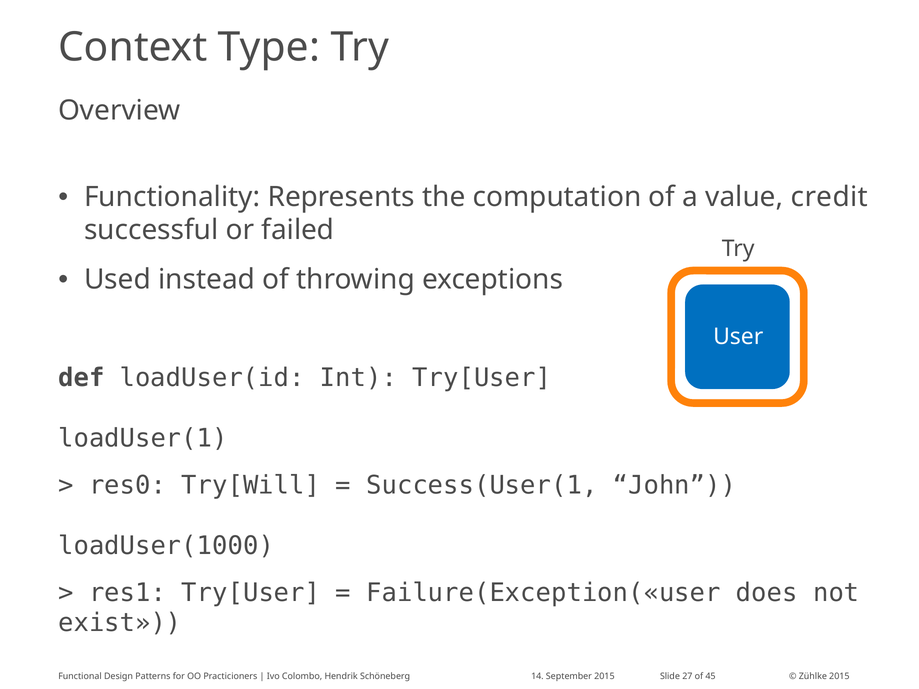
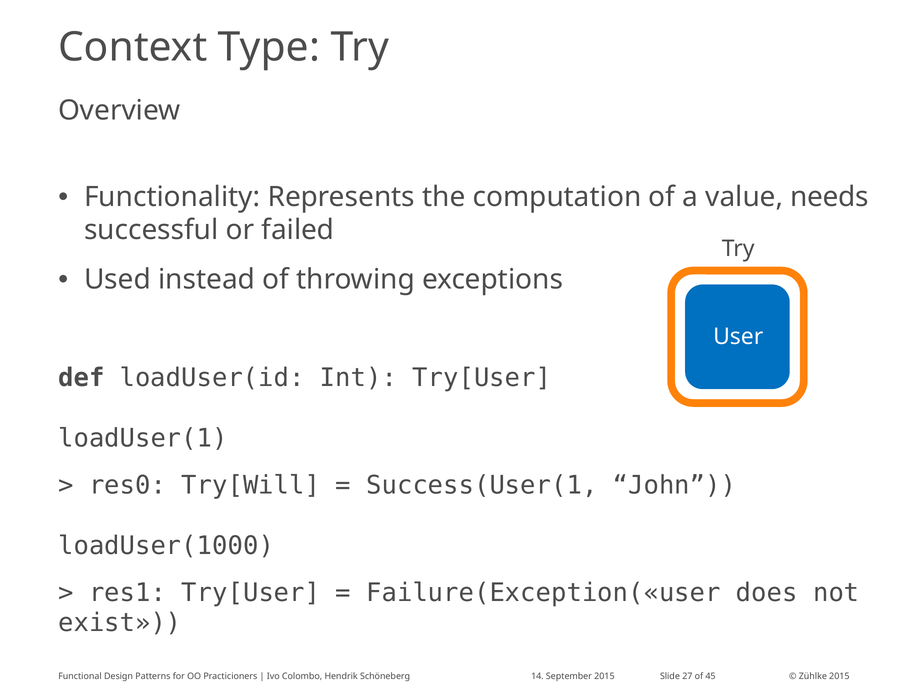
credit: credit -> needs
